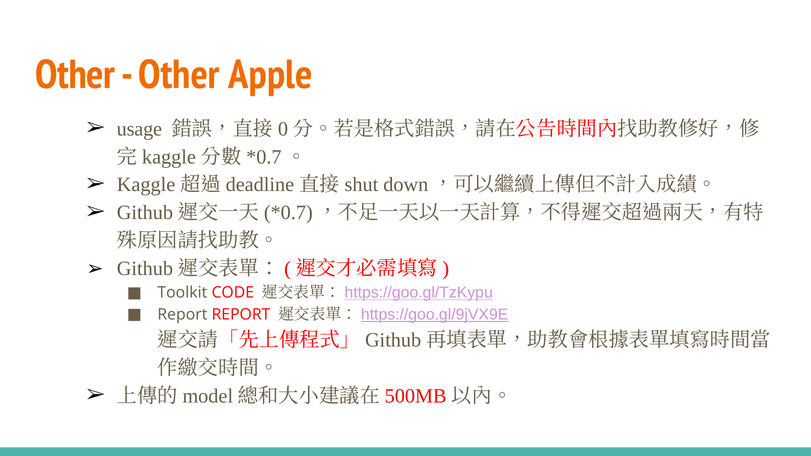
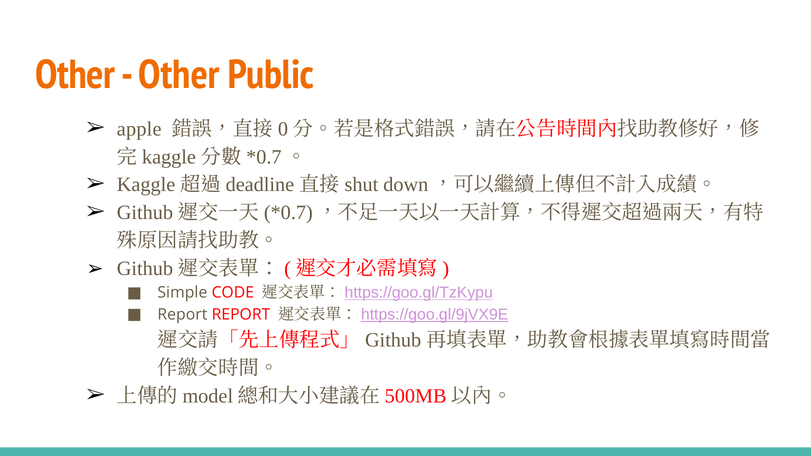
Apple: Apple -> Public
usage: usage -> apple
Toolkit: Toolkit -> Simple
